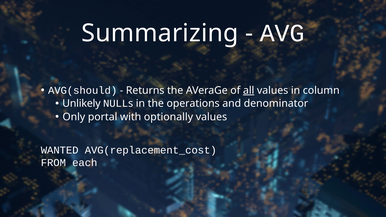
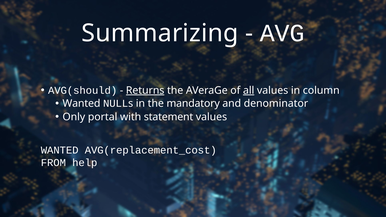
Returns underline: none -> present
Unlikely at (81, 104): Unlikely -> Wanted
operations: operations -> mandatory
optionally: optionally -> statement
each: each -> help
